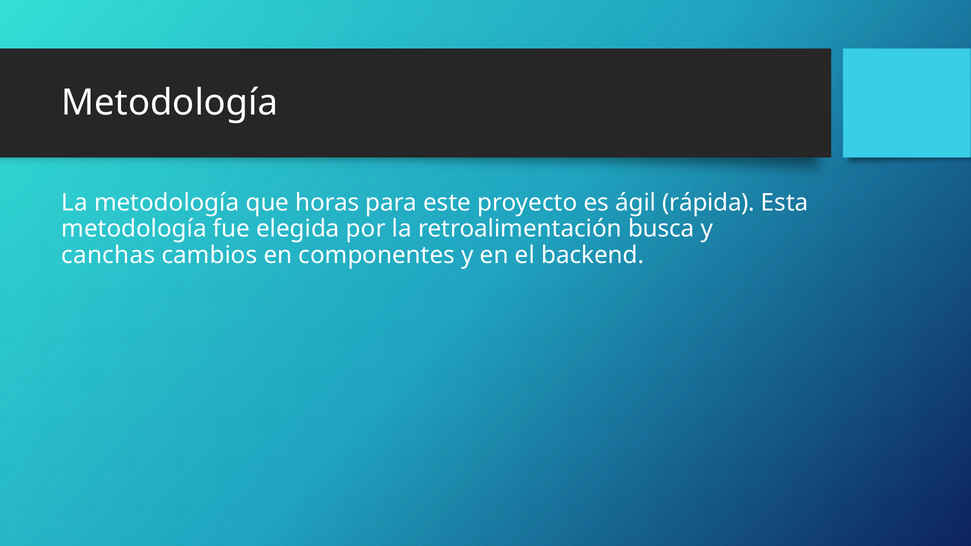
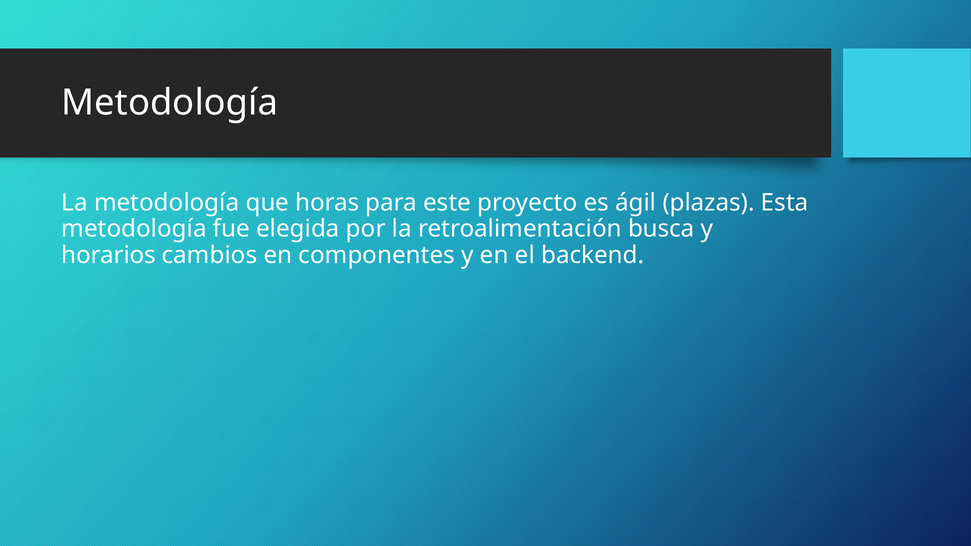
rápida: rápida -> plazas
canchas: canchas -> horarios
